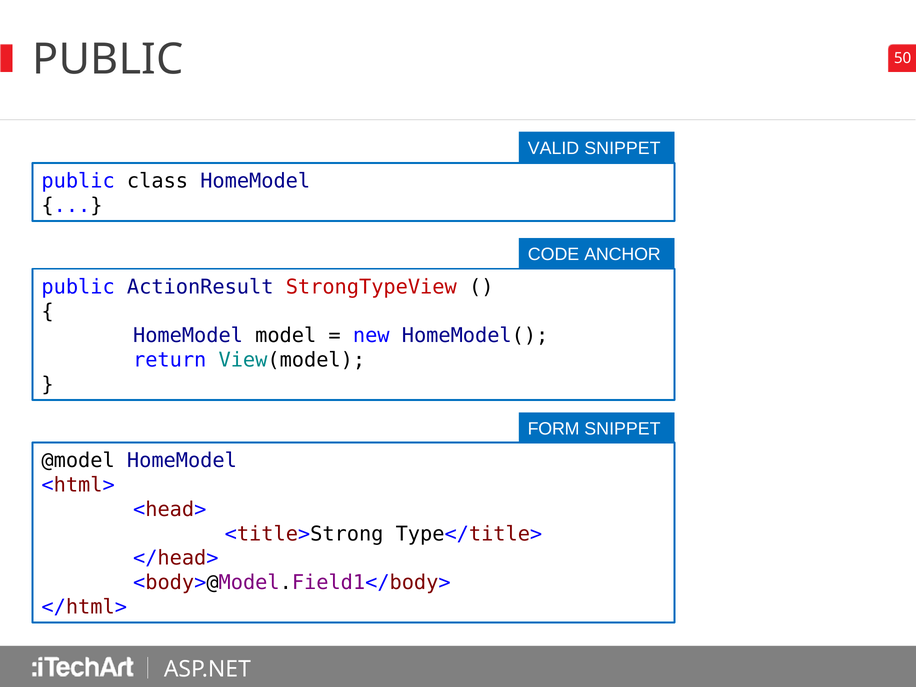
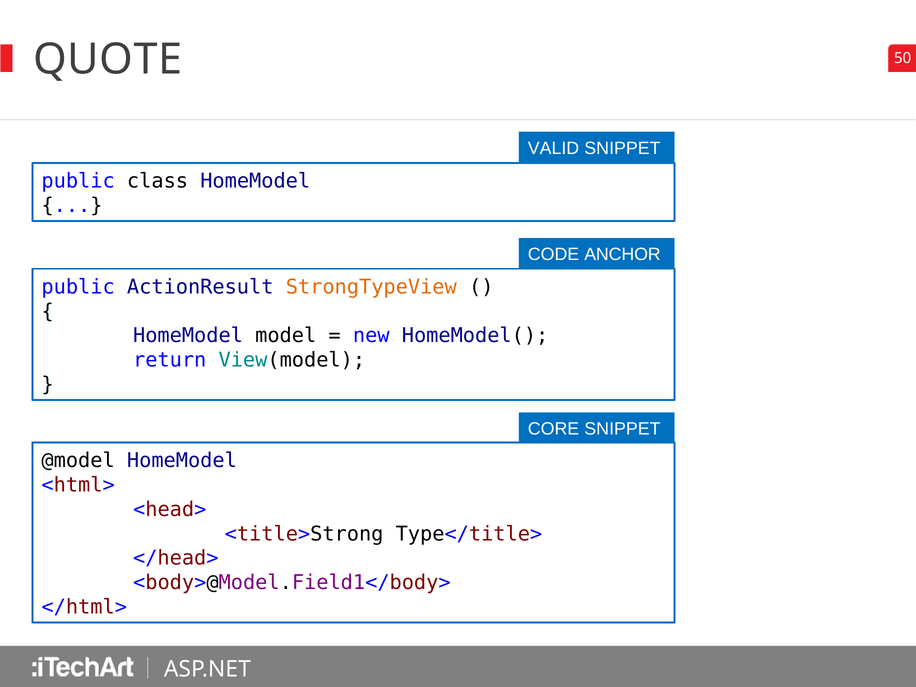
PUBLIC at (108, 60): PUBLIC -> QUOTE
StrongTypeView colour: red -> orange
FORM: FORM -> CORE
